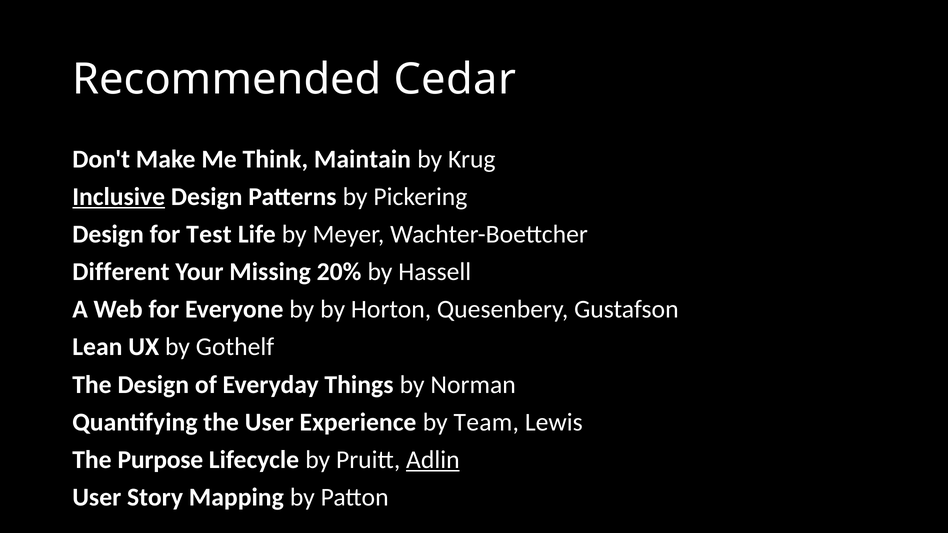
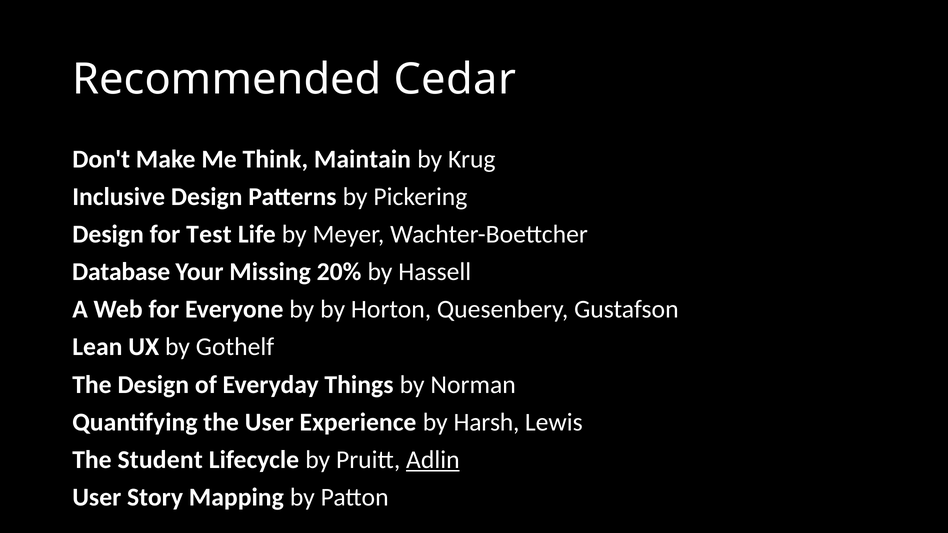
Inclusive underline: present -> none
Different: Different -> Database
Team: Team -> Harsh
Purpose: Purpose -> Student
